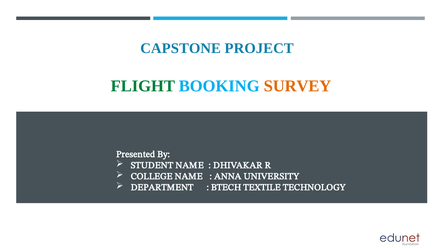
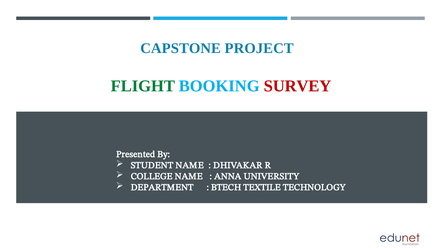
SURVEY colour: orange -> red
